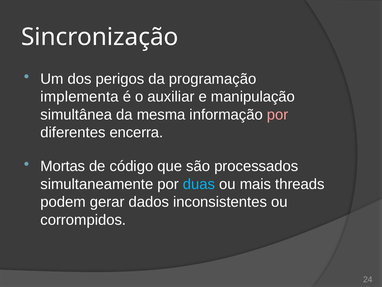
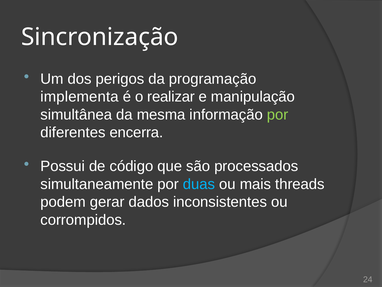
auxiliar: auxiliar -> realizar
por at (278, 114) colour: pink -> light green
Mortas: Mortas -> Possui
